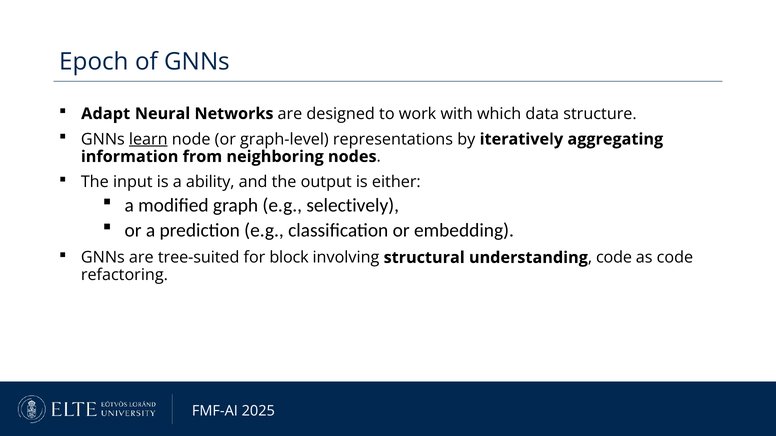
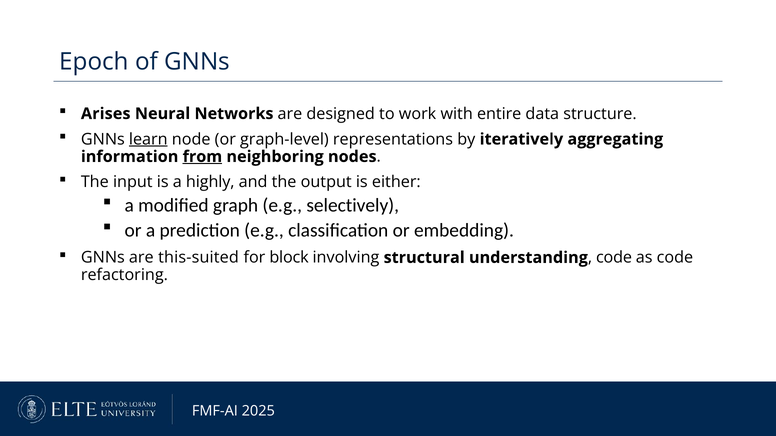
Adapt: Adapt -> Arises
which: which -> entire
from underline: none -> present
ability: ability -> highly
tree-suited: tree-suited -> this-suited
